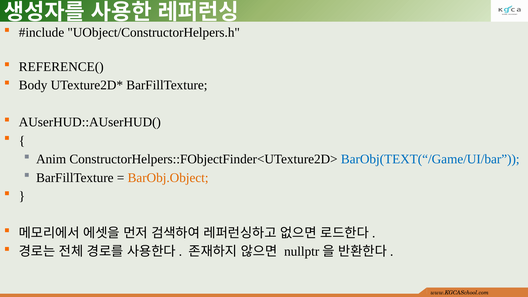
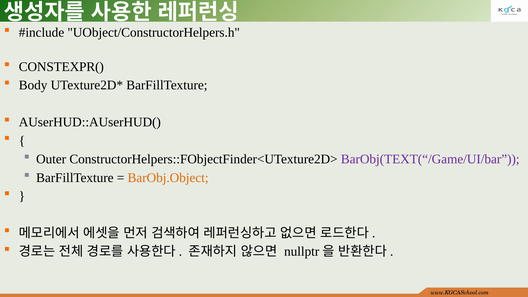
REFERENCE(: REFERENCE( -> CONSTEXPR(
Anim: Anim -> Outer
BarObj(TEXT(“/Game/UI/bar colour: blue -> purple
